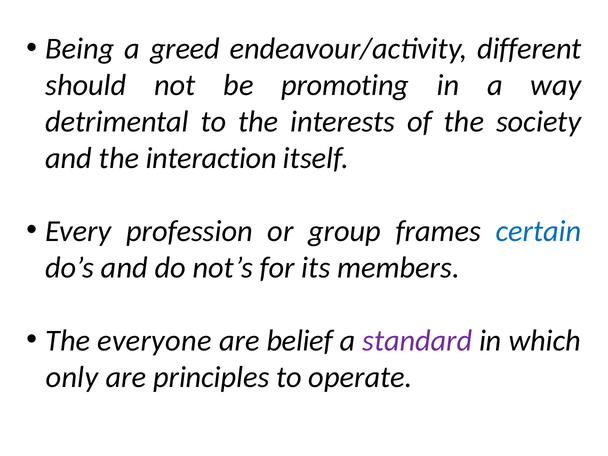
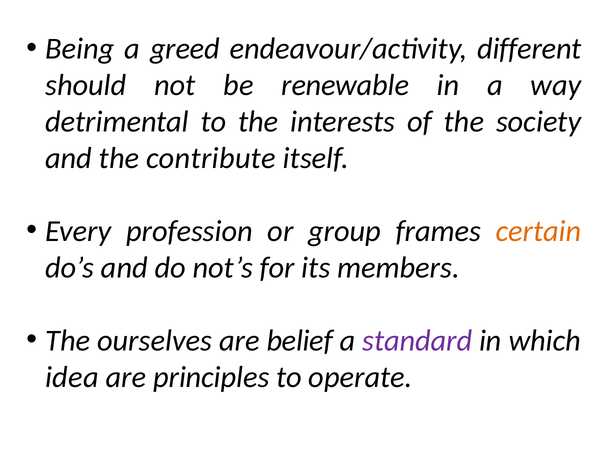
promoting: promoting -> renewable
interaction: interaction -> contribute
certain colour: blue -> orange
everyone: everyone -> ourselves
only: only -> idea
